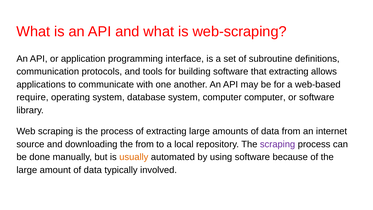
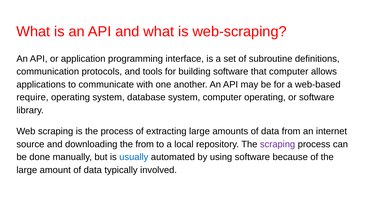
that extracting: extracting -> computer
computer computer: computer -> operating
usually colour: orange -> blue
